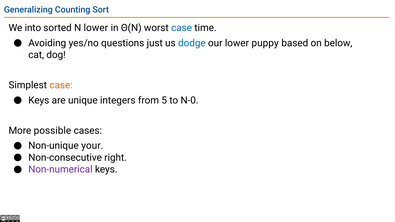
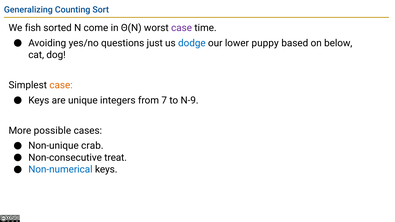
into: into -> fish
N lower: lower -> come
case at (182, 28) colour: blue -> purple
5: 5 -> 7
N-0: N-0 -> N-9
your: your -> crab
right: right -> treat
Non-numerical colour: purple -> blue
